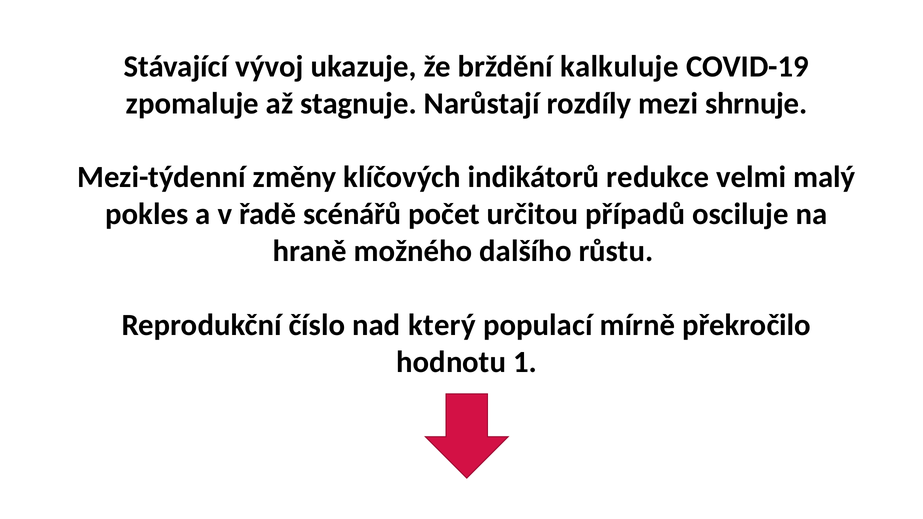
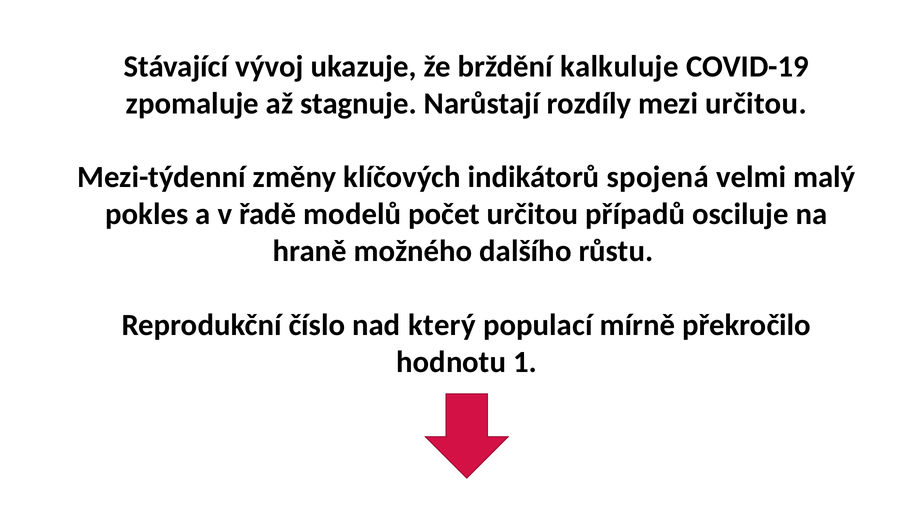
mezi shrnuje: shrnuje -> určitou
redukce: redukce -> spojená
scénářů: scénářů -> modelů
